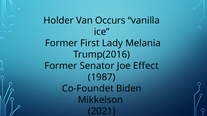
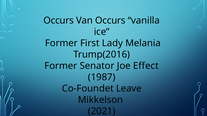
Holder at (59, 20): Holder -> Occurs
Biden: Biden -> Leave
